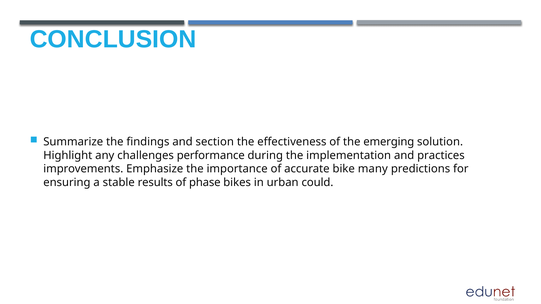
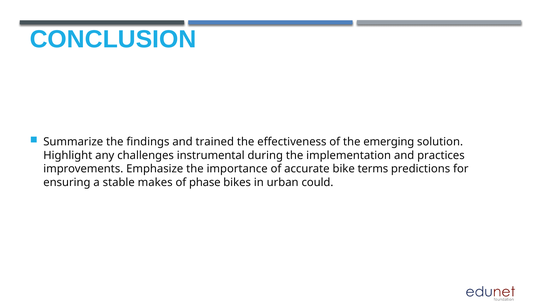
section: section -> trained
performance: performance -> instrumental
many: many -> terms
results: results -> makes
